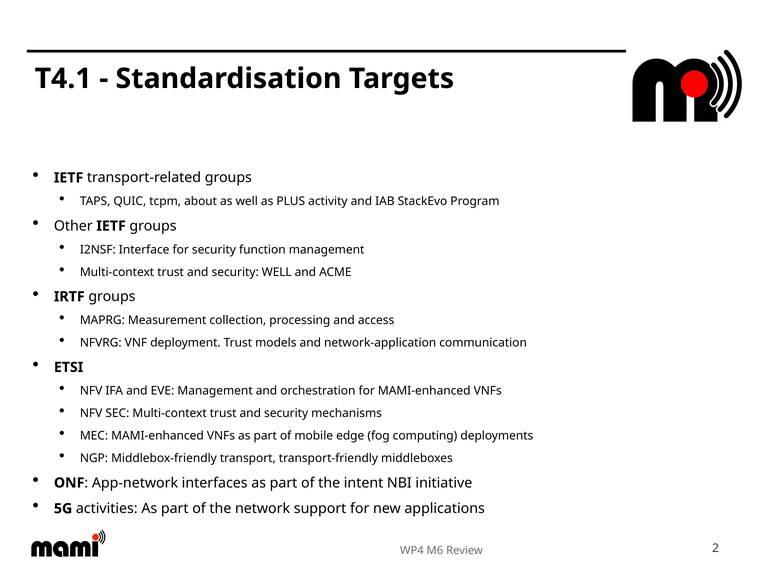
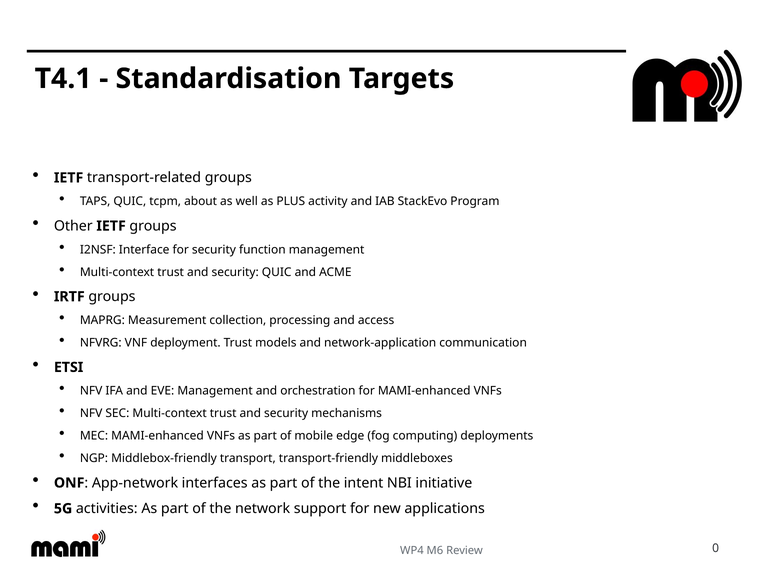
security WELL: WELL -> QUIC
2: 2 -> 0
